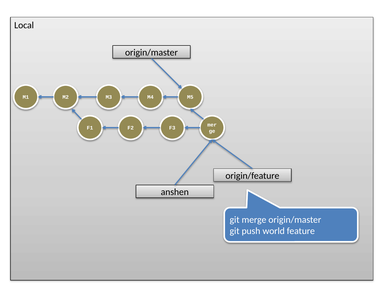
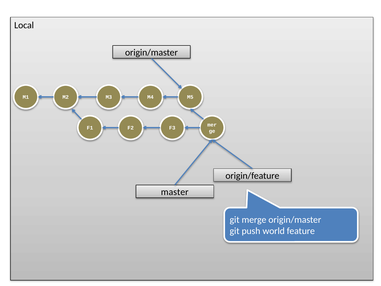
anshen: anshen -> master
